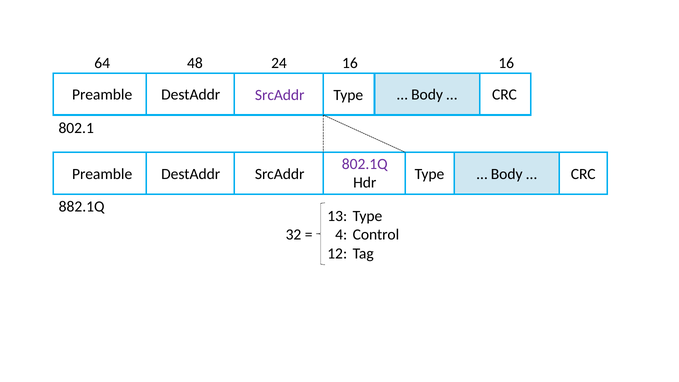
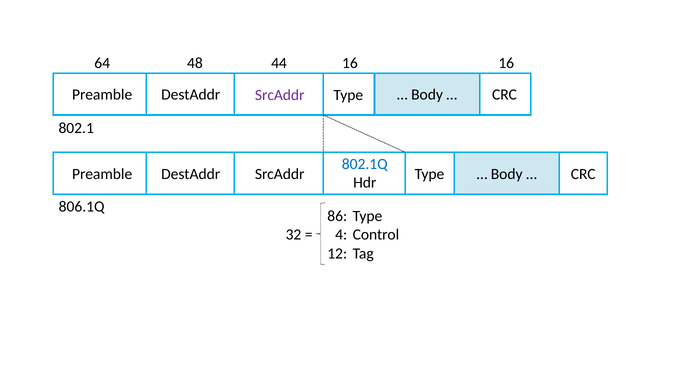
24: 24 -> 44
802.1Q colour: purple -> blue
882.1Q: 882.1Q -> 806.1Q
13: 13 -> 86
